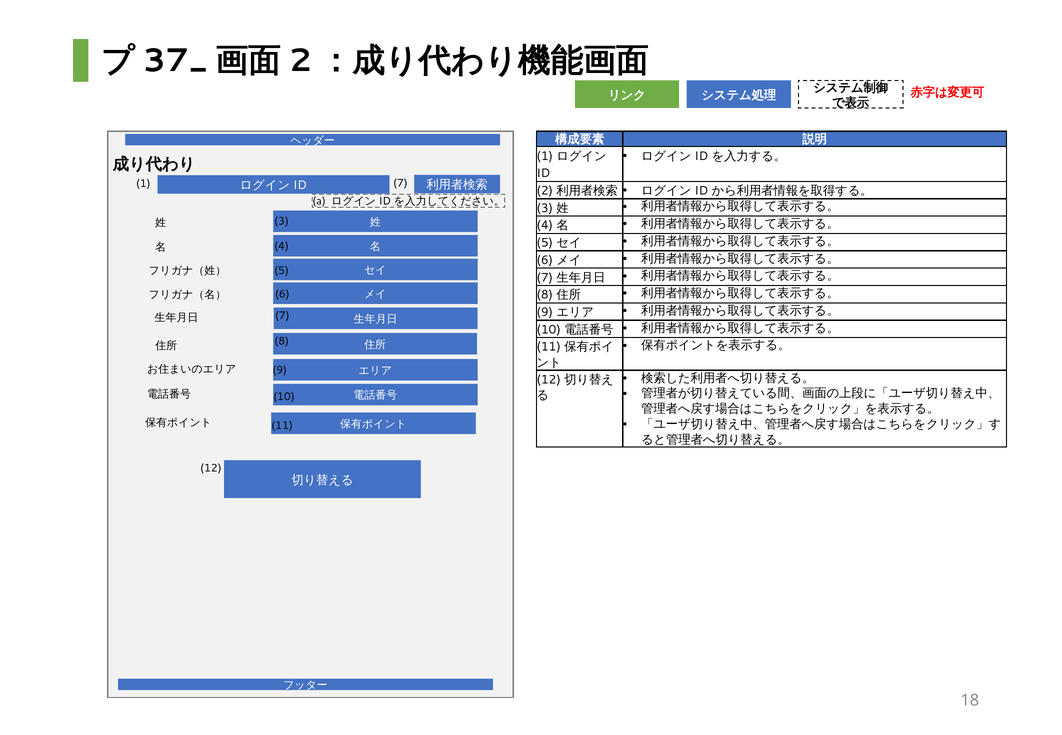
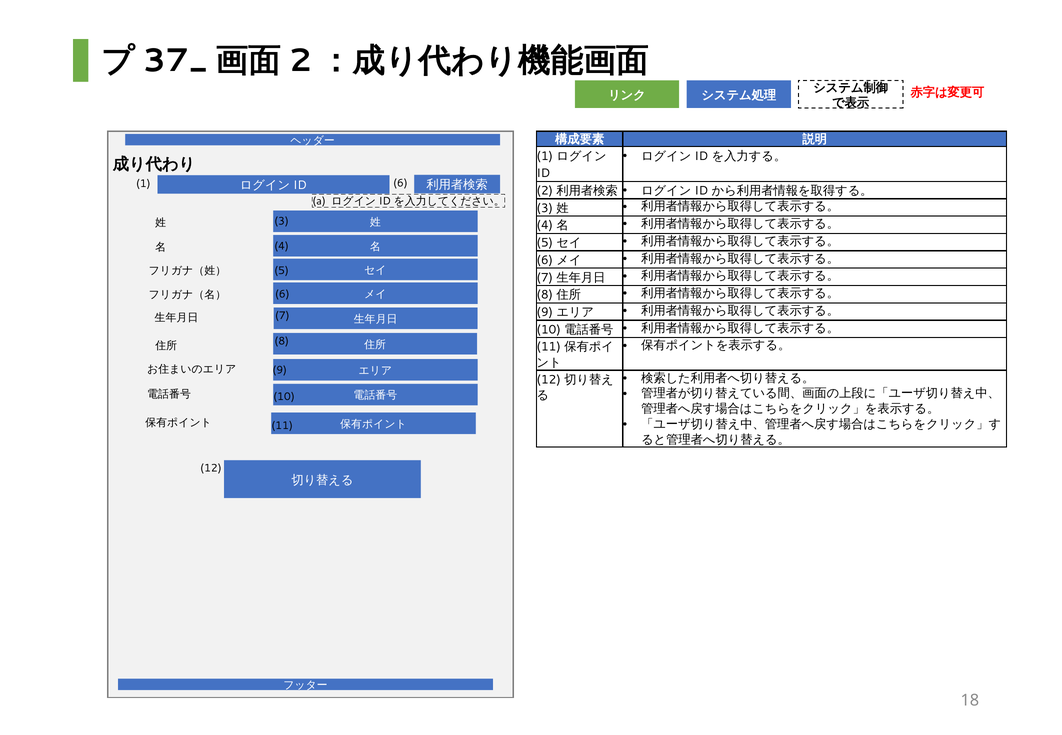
1 7: 7 -> 6
